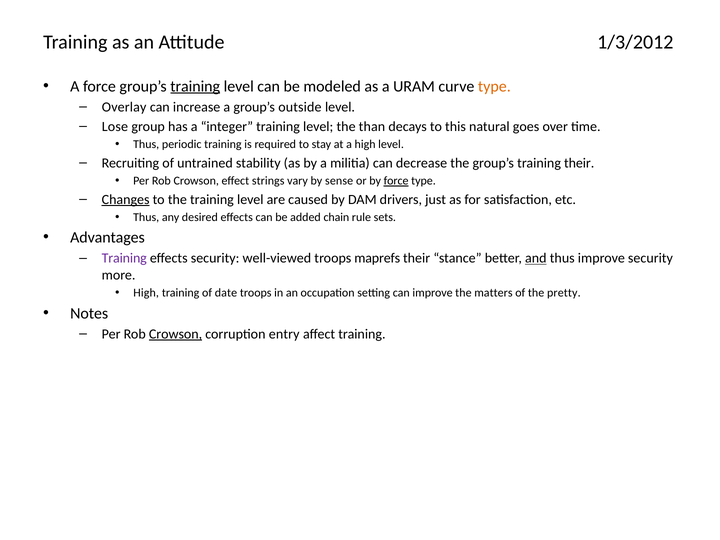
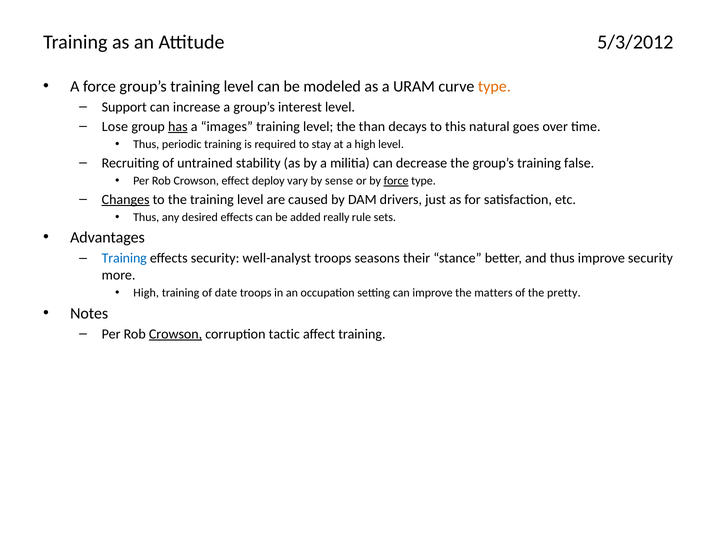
1/3/2012: 1/3/2012 -> 5/3/2012
training at (195, 86) underline: present -> none
Overlay: Overlay -> Support
outside: outside -> interest
has underline: none -> present
integer: integer -> images
training their: their -> false
strings: strings -> deploy
chain: chain -> really
Training at (124, 258) colour: purple -> blue
well-viewed: well-viewed -> well-analyst
maprefs: maprefs -> seasons
and underline: present -> none
entry: entry -> tactic
